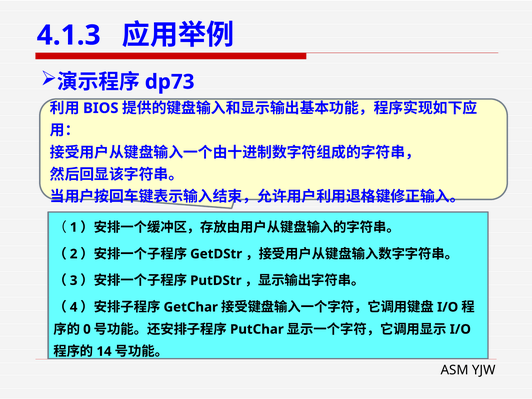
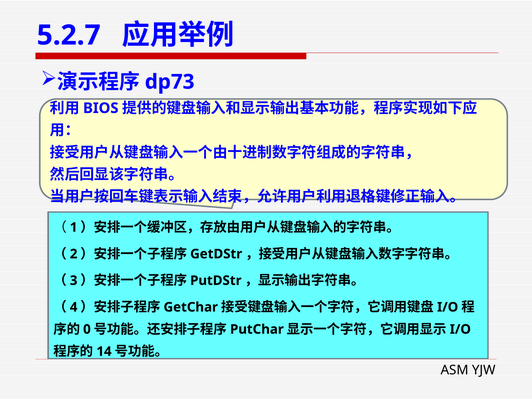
4.1.3: 4.1.3 -> 5.2.7
